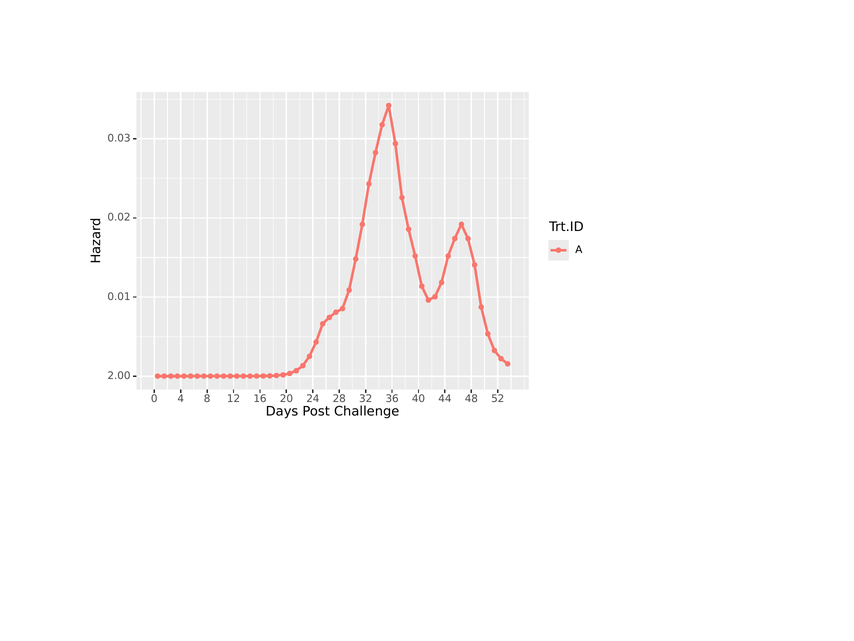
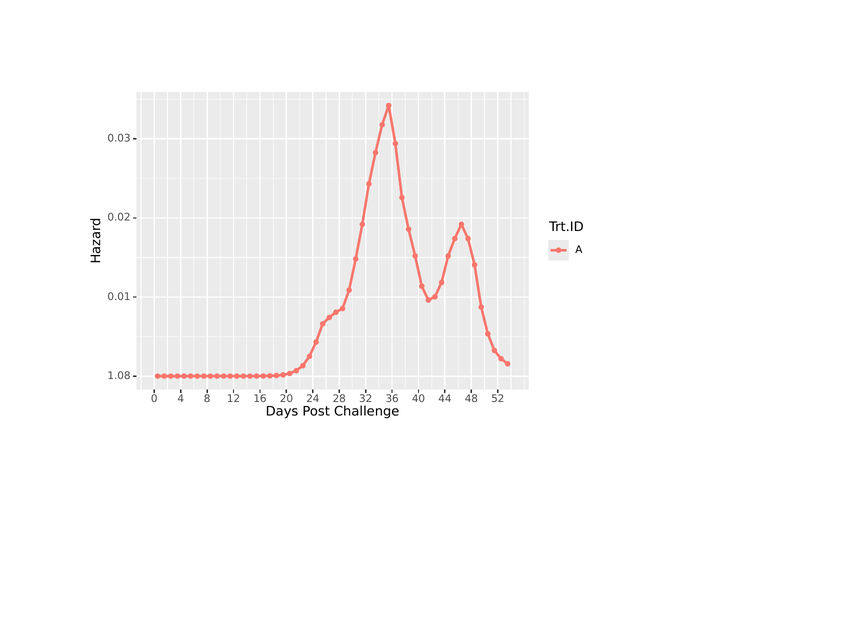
2.00: 2.00 -> 1.08
